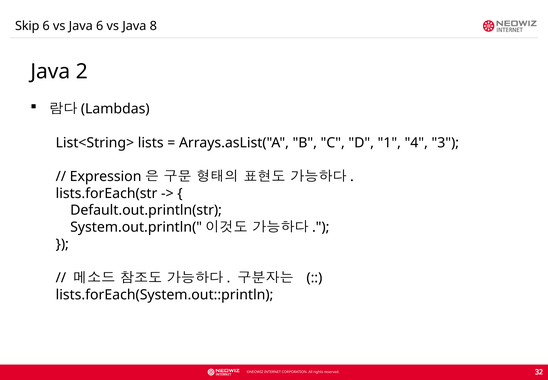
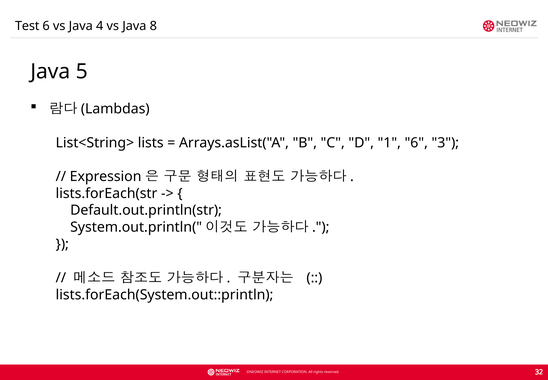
Skip: Skip -> Test
Java 6: 6 -> 4
2: 2 -> 5
1 4: 4 -> 6
